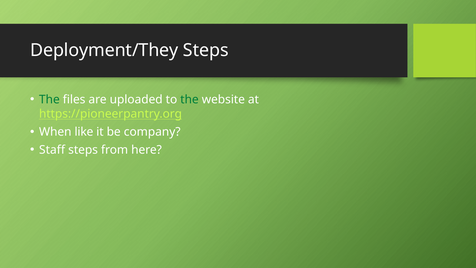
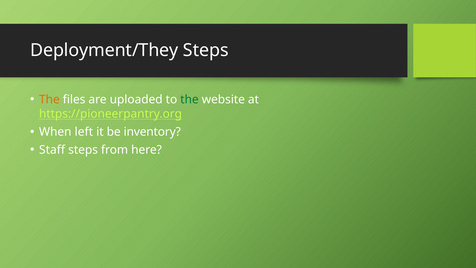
The at (49, 99) colour: green -> orange
like: like -> left
company: company -> inventory
